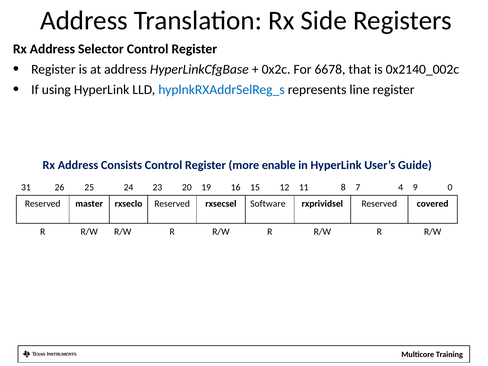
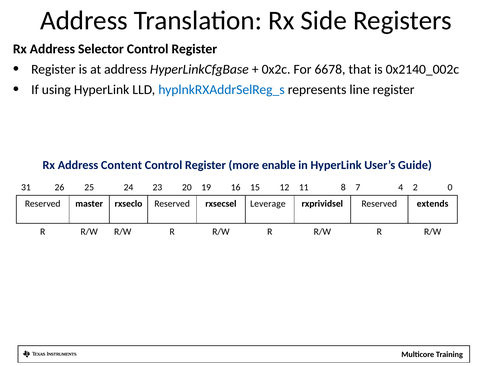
Consists: Consists -> Content
9: 9 -> 2
Software: Software -> Leverage
covered: covered -> extends
